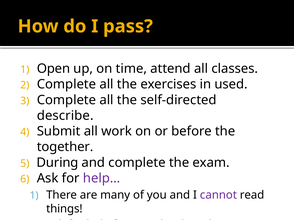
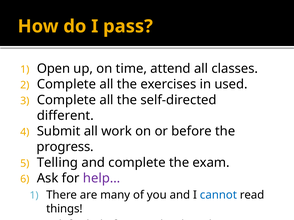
describe: describe -> different
together: together -> progress
During: During -> Telling
cannot colour: purple -> blue
